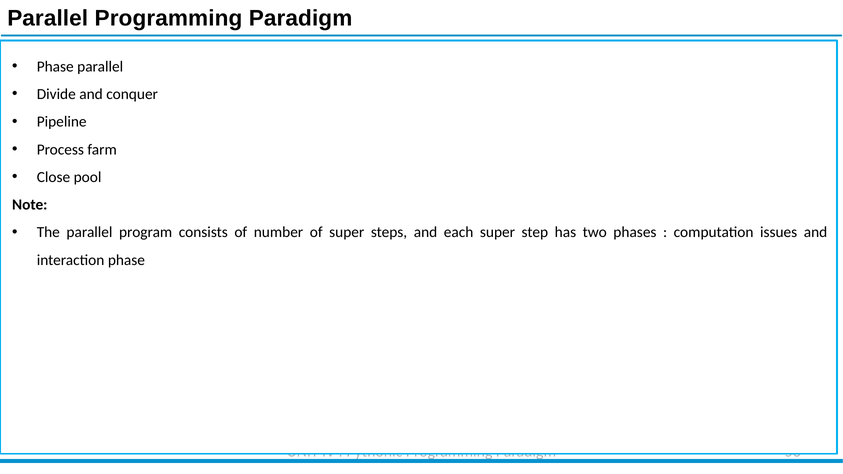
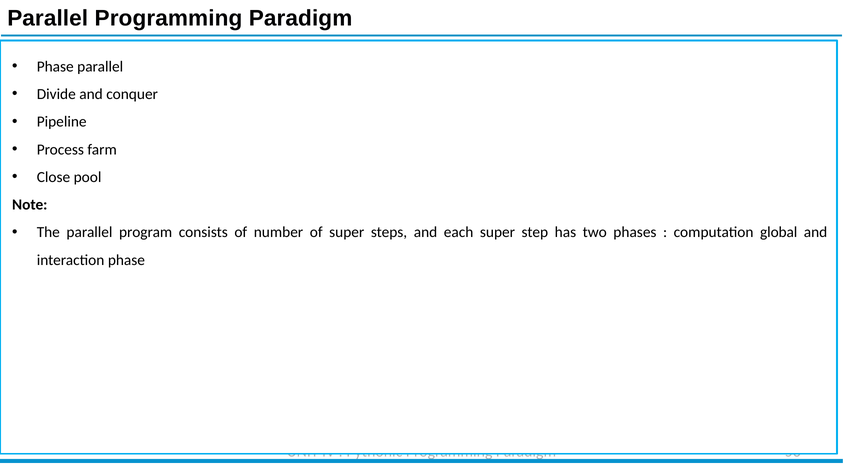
issues: issues -> global
